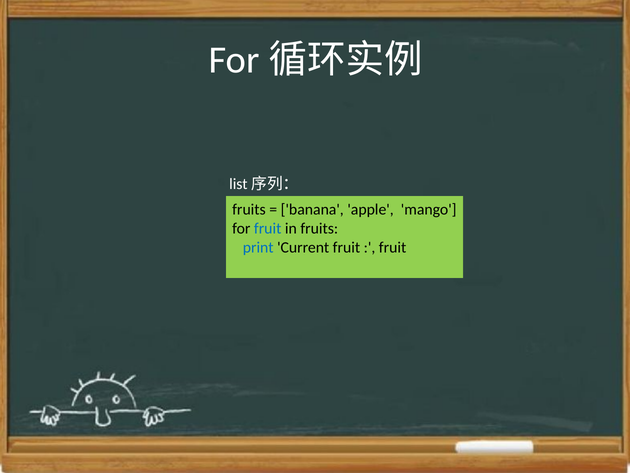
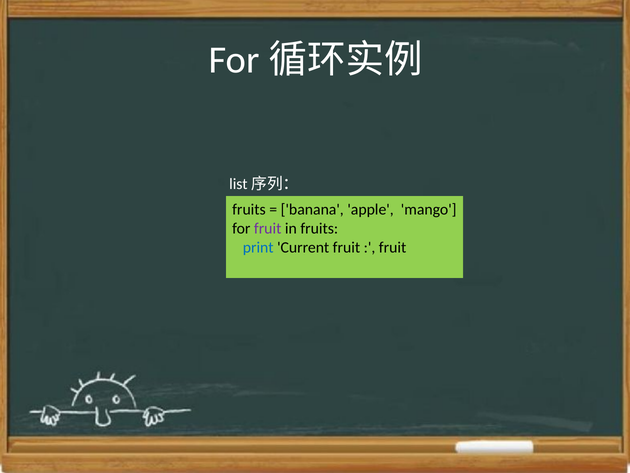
fruit at (268, 228) colour: blue -> purple
